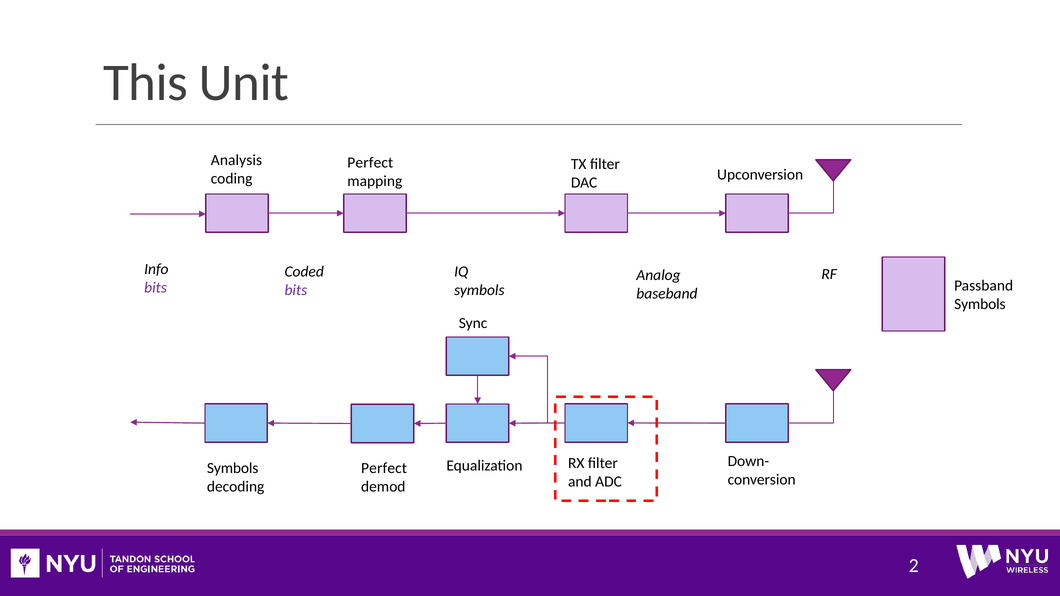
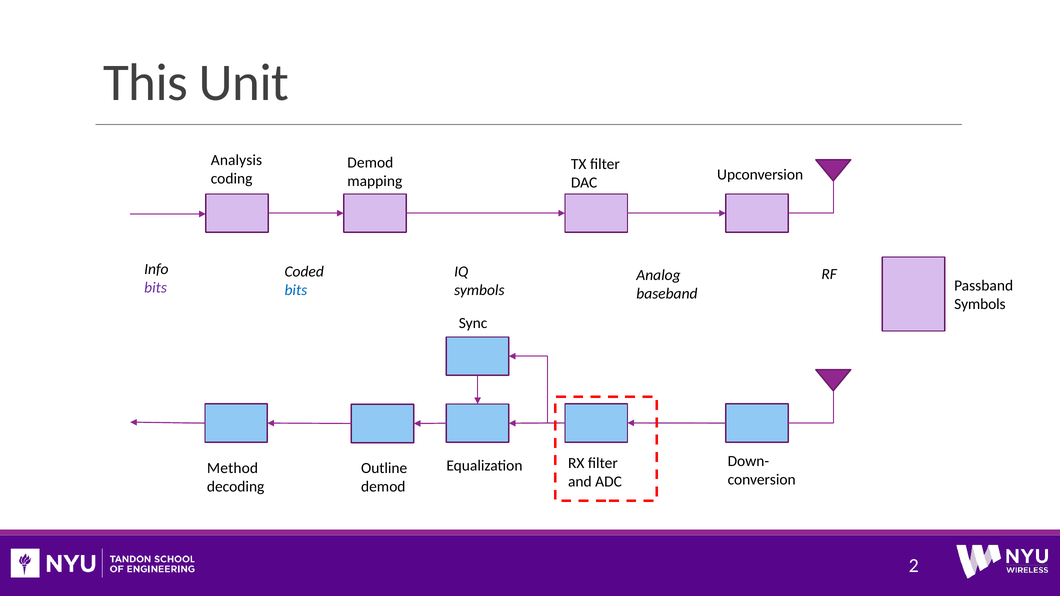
Perfect at (370, 163): Perfect -> Demod
bits at (296, 290) colour: purple -> blue
Symbols at (233, 468): Symbols -> Method
Perfect at (384, 468): Perfect -> Outline
